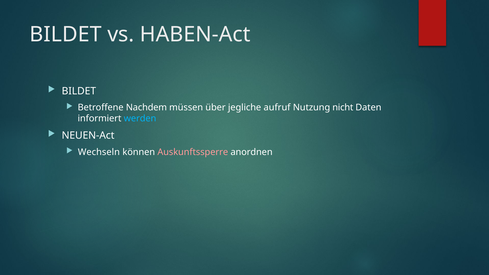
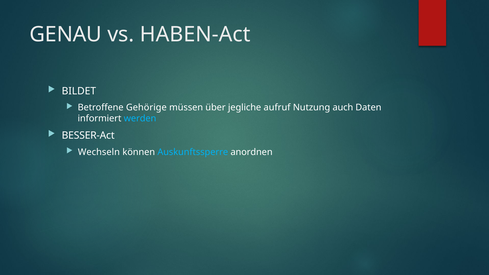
BILDET at (66, 34): BILDET -> GENAU
Nachdem: Nachdem -> Gehörige
nicht: nicht -> auch
NEUEN-Act: NEUEN-Act -> BESSER-Act
Auskunftssperre colour: pink -> light blue
